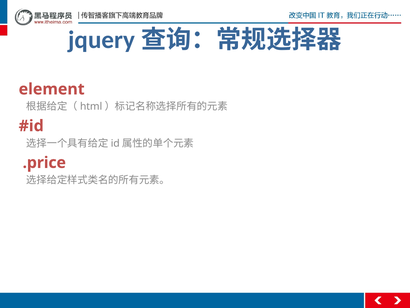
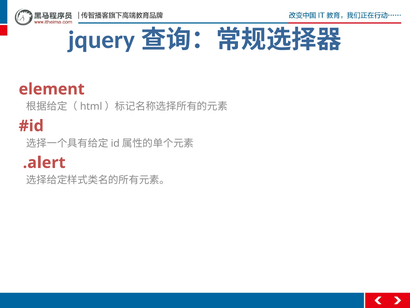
.price: .price -> .alert
